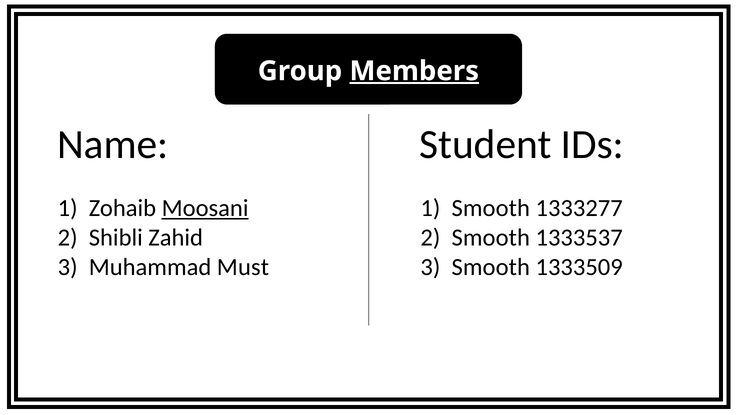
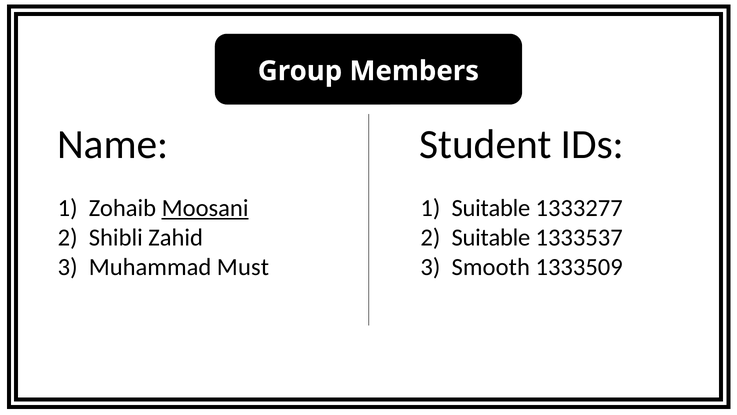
Members underline: present -> none
Smooth at (491, 208): Smooth -> Suitable
Smooth at (491, 237): Smooth -> Suitable
